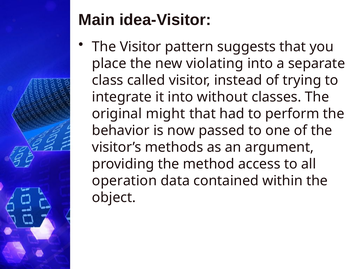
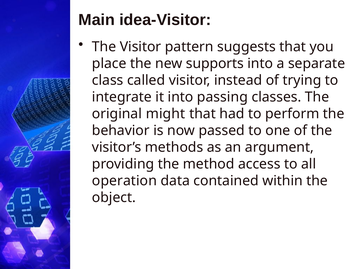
violating: violating -> supports
without: without -> passing
